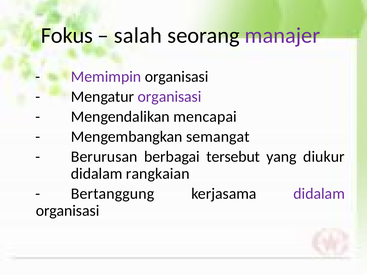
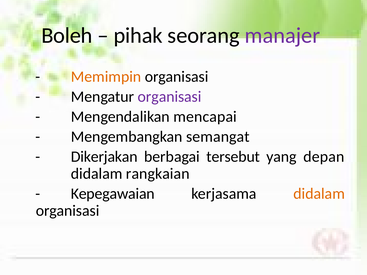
Fokus: Fokus -> Boleh
salah: salah -> pihak
Memimpin colour: purple -> orange
Berurusan: Berurusan -> Dikerjakan
diukur: diukur -> depan
Bertanggung: Bertanggung -> Kepegawaian
didalam at (319, 194) colour: purple -> orange
